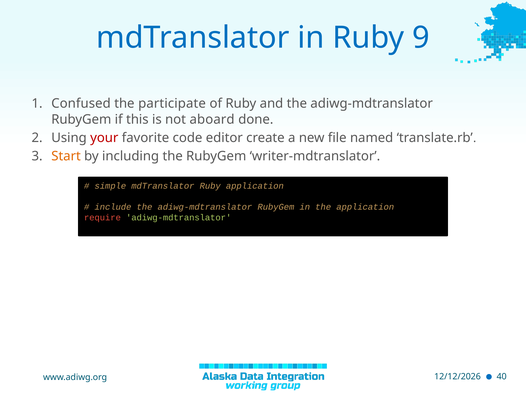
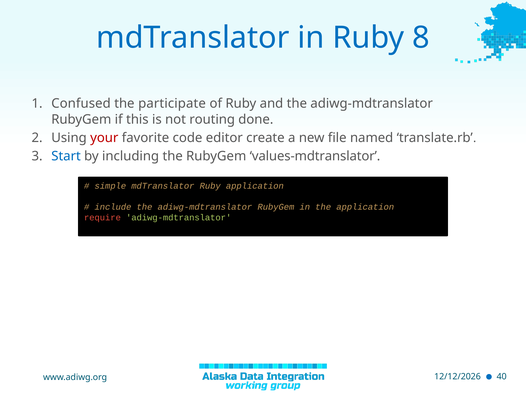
9: 9 -> 8
aboard: aboard -> routing
Start colour: orange -> blue
writer-mdtranslator: writer-mdtranslator -> values-mdtranslator
